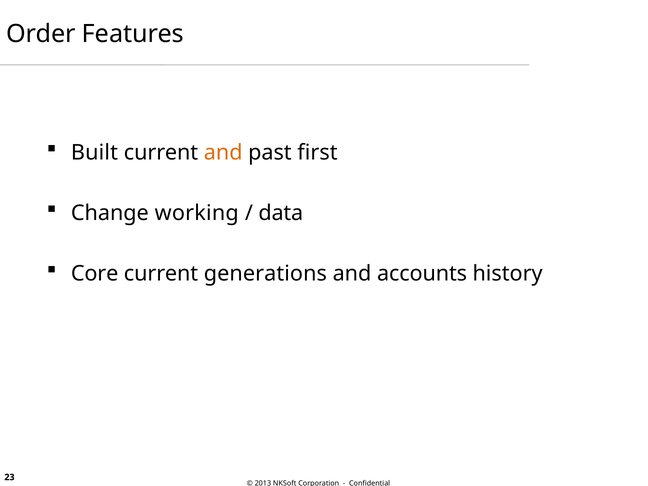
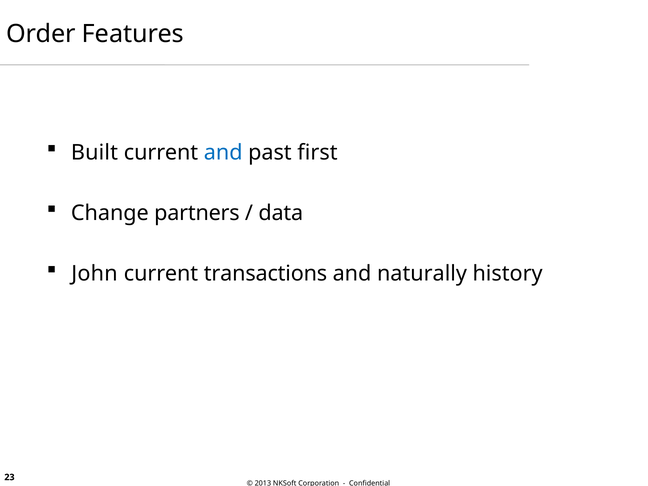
and at (223, 153) colour: orange -> blue
working: working -> partners
Core: Core -> John
generations: generations -> transactions
accounts: accounts -> naturally
